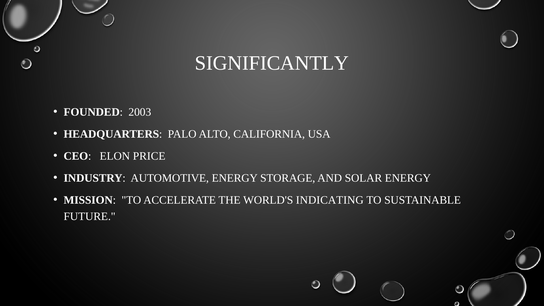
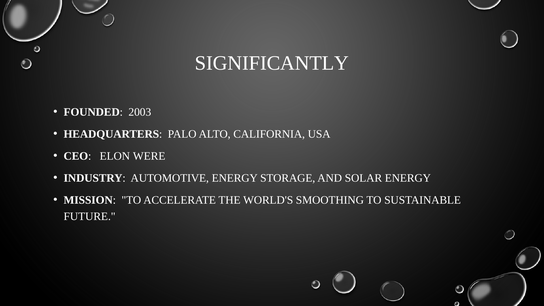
PRICE: PRICE -> WERE
INDICATING: INDICATING -> SMOOTHING
